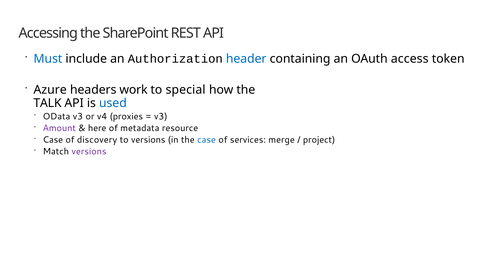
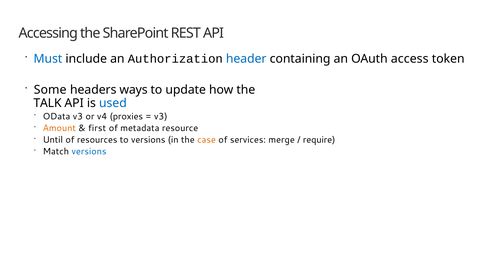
Azure: Azure -> Some
work: work -> ways
special: special -> update
Amount colour: purple -> orange
here: here -> first
Case at (53, 140): Case -> Until
discovery: discovery -> resources
case at (207, 140) colour: blue -> orange
project: project -> require
versions at (89, 151) colour: purple -> blue
